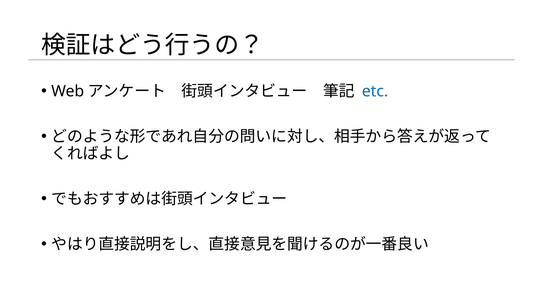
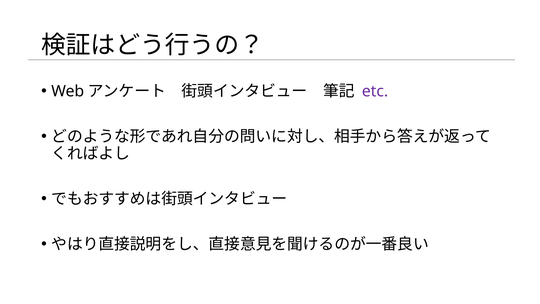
etc colour: blue -> purple
